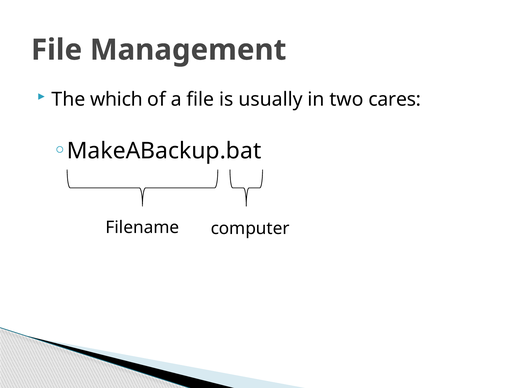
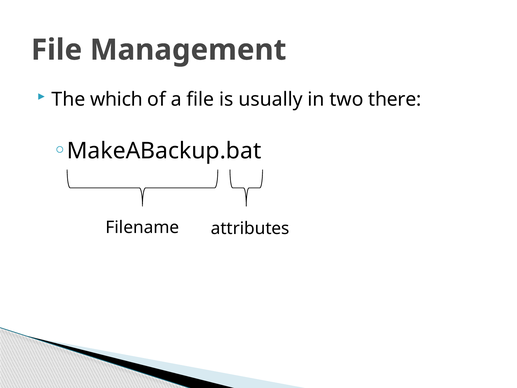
cares: cares -> there
computer: computer -> attributes
